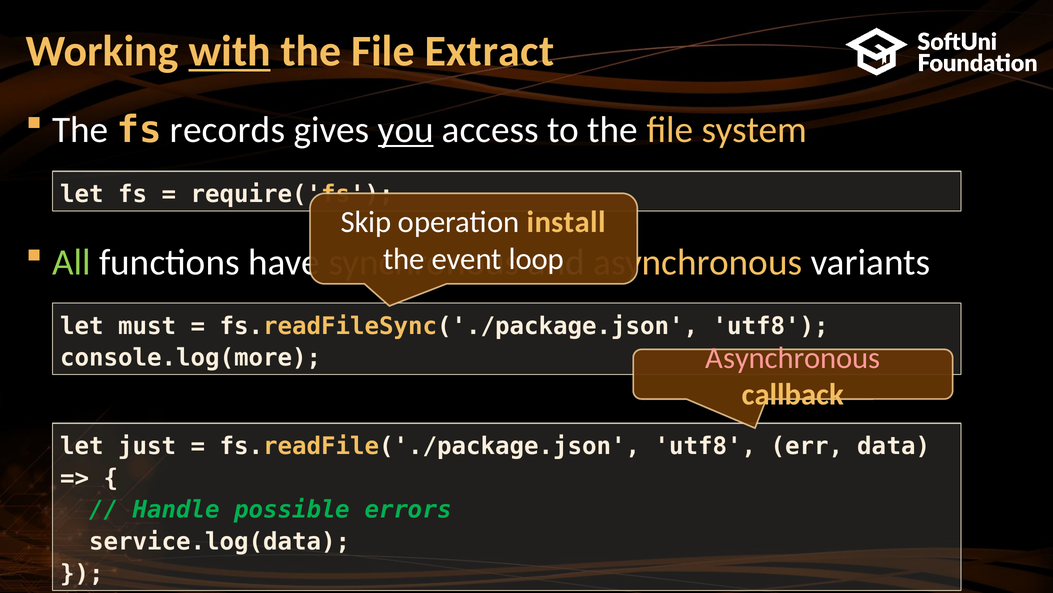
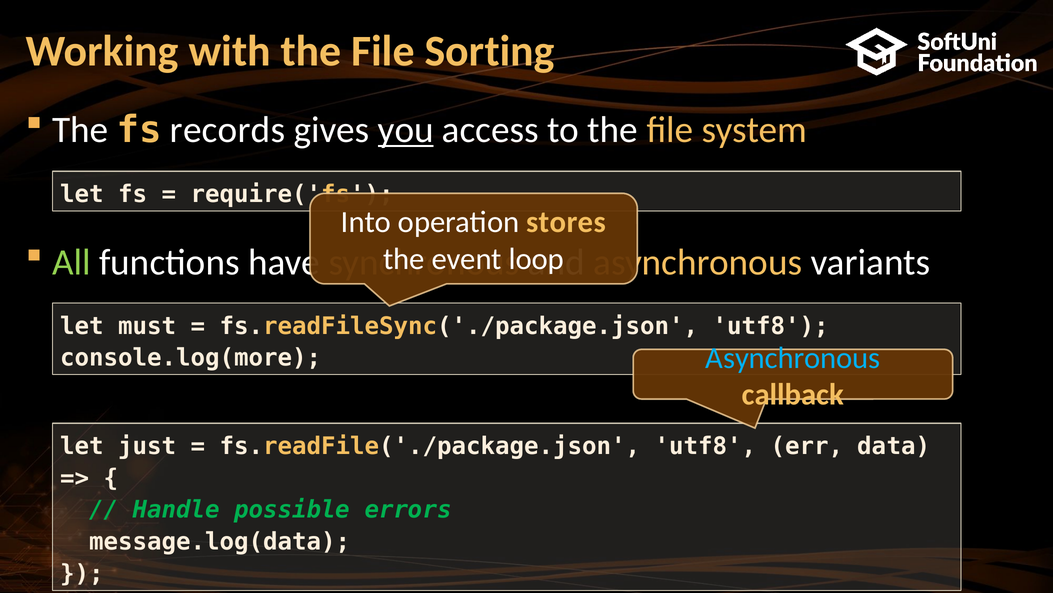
with underline: present -> none
Extract: Extract -> Sorting
Skip: Skip -> Into
install: install -> stores
Asynchronous at (793, 358) colour: pink -> light blue
service.log(data: service.log(data -> message.log(data
